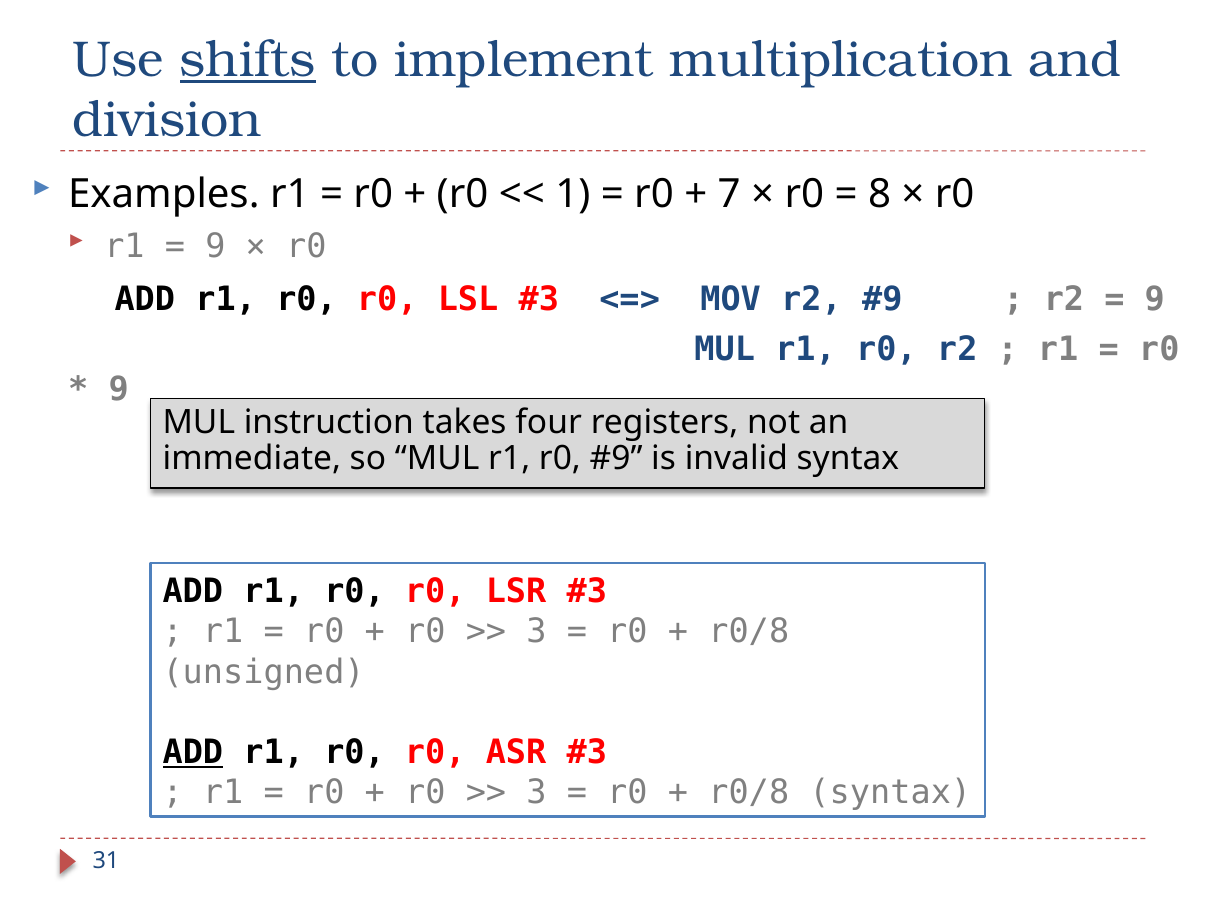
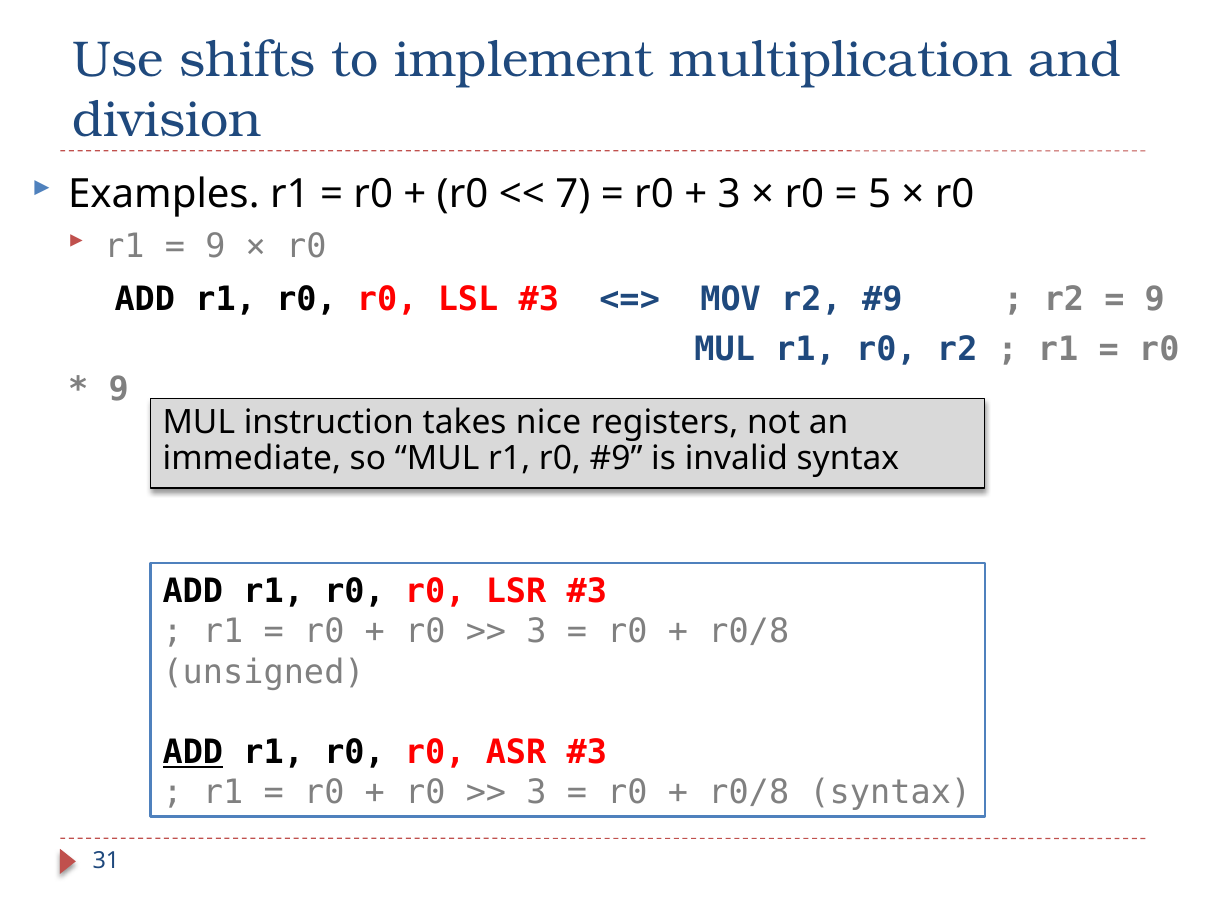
shifts underline: present -> none
1: 1 -> 7
7 at (729, 194): 7 -> 3
8: 8 -> 5
four: four -> nice
